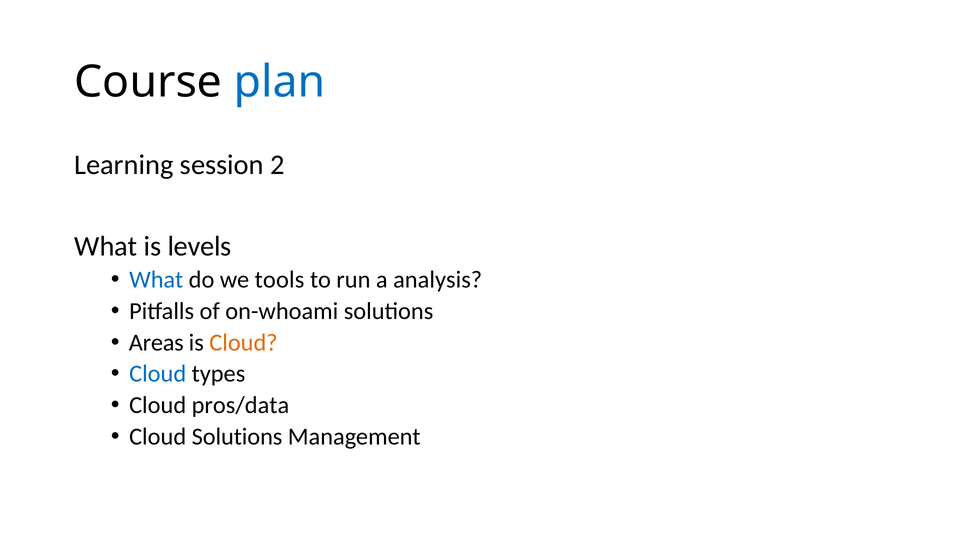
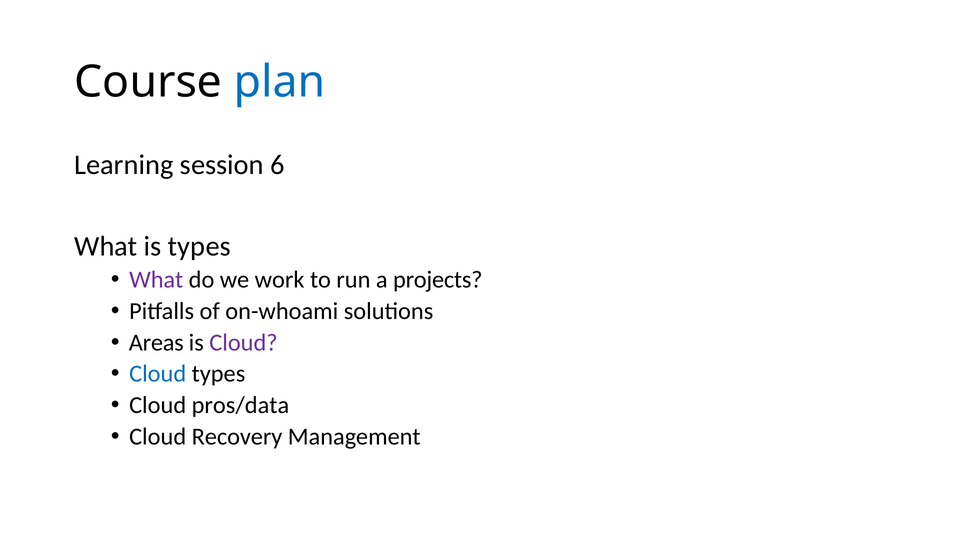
2: 2 -> 6
is levels: levels -> types
What at (156, 280) colour: blue -> purple
tools: tools -> work
analysis: analysis -> projects
Cloud at (243, 343) colour: orange -> purple
Cloud Solutions: Solutions -> Recovery
